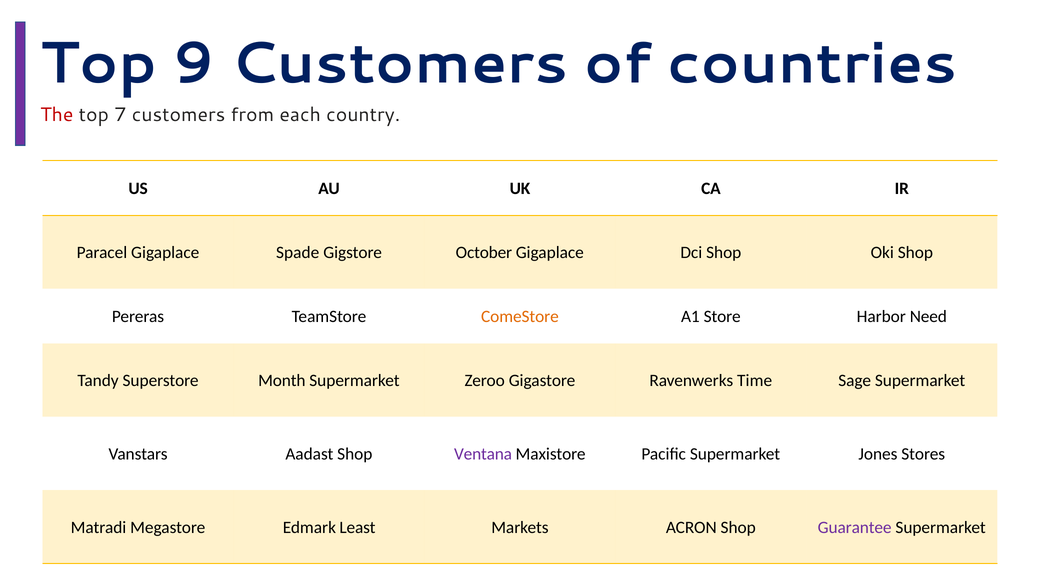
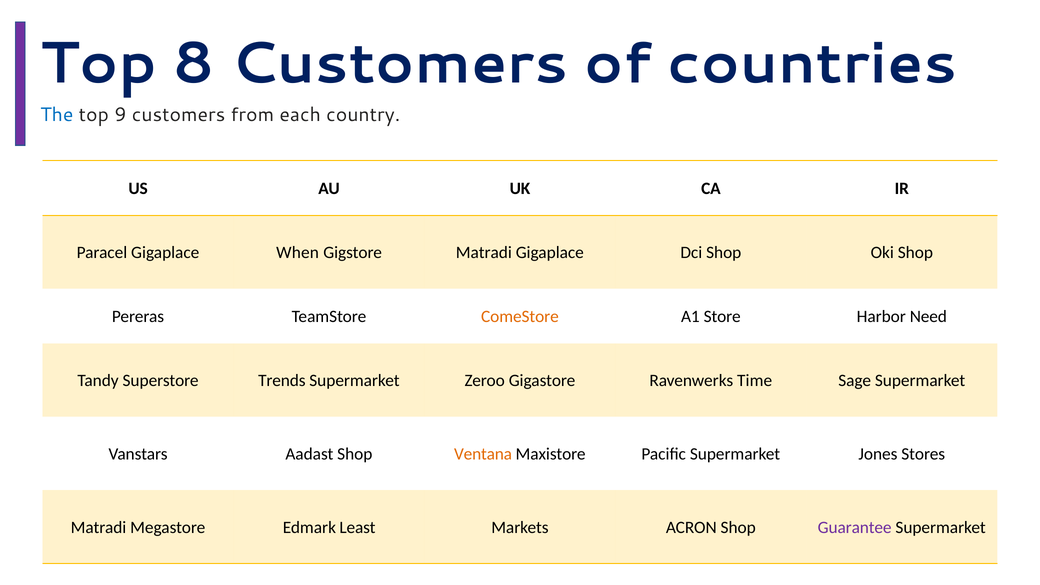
9: 9 -> 8
The colour: red -> blue
7: 7 -> 9
Spade: Spade -> When
Gigstore October: October -> Matradi
Month: Month -> Trends
Ventana colour: purple -> orange
